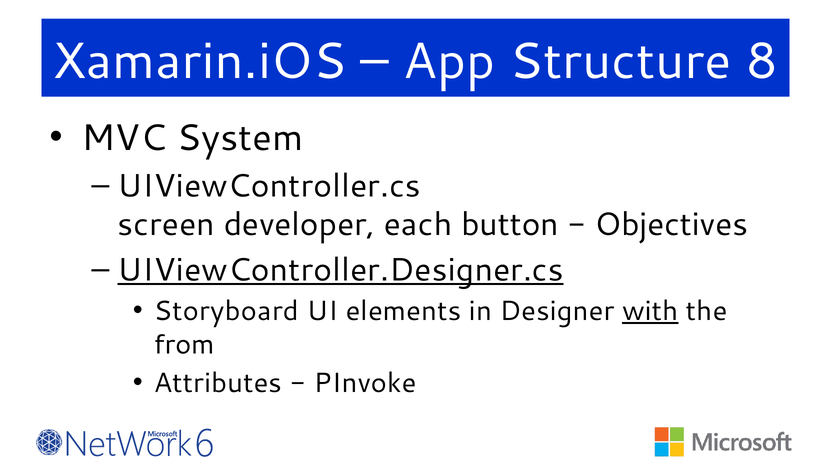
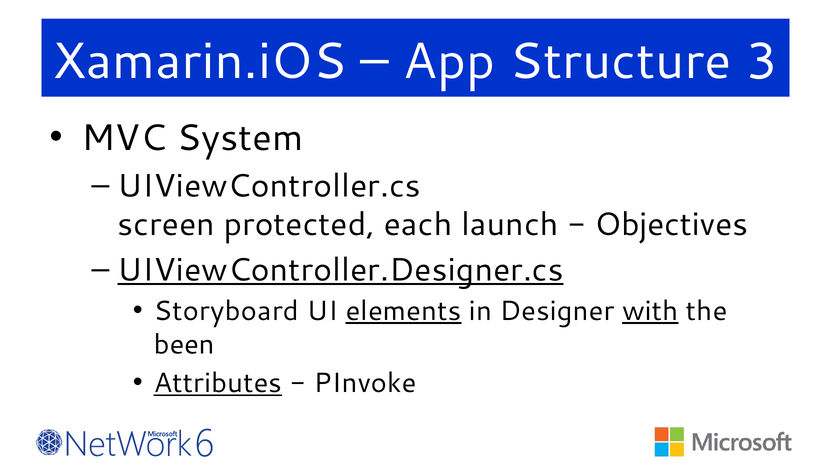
8: 8 -> 3
developer: developer -> protected
button: button -> launch
elements underline: none -> present
from: from -> been
Attributes underline: none -> present
